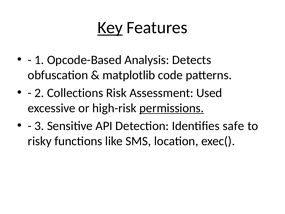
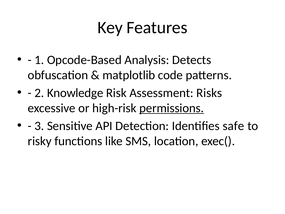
Key underline: present -> none
Collections: Collections -> Knowledge
Used: Used -> Risks
